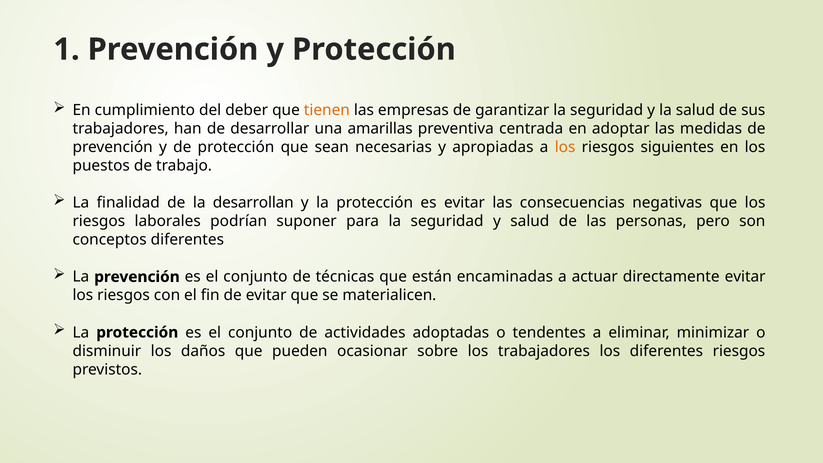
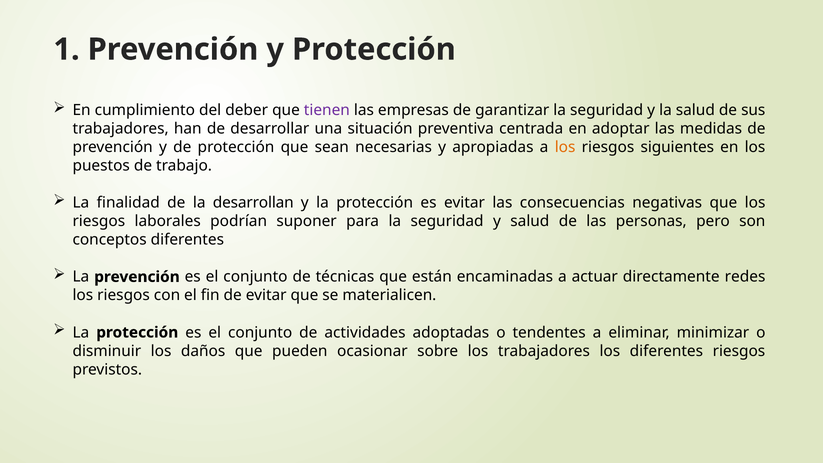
tienen colour: orange -> purple
amarillas: amarillas -> situación
directamente evitar: evitar -> redes
